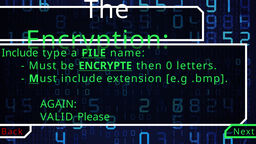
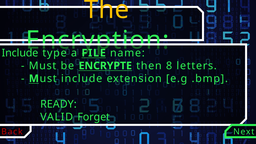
The colour: white -> yellow
0: 0 -> 8
AGAIN: AGAIN -> READY
Please: Please -> Forget
